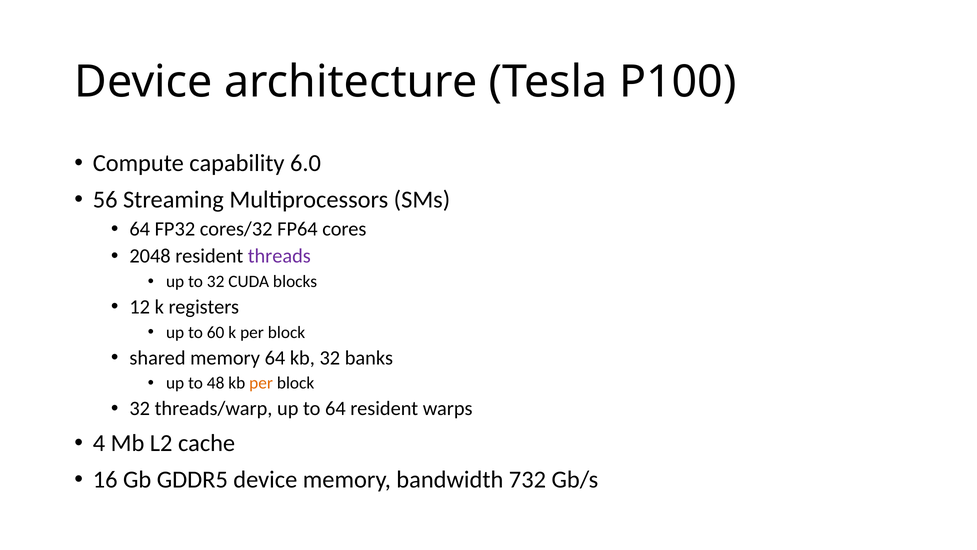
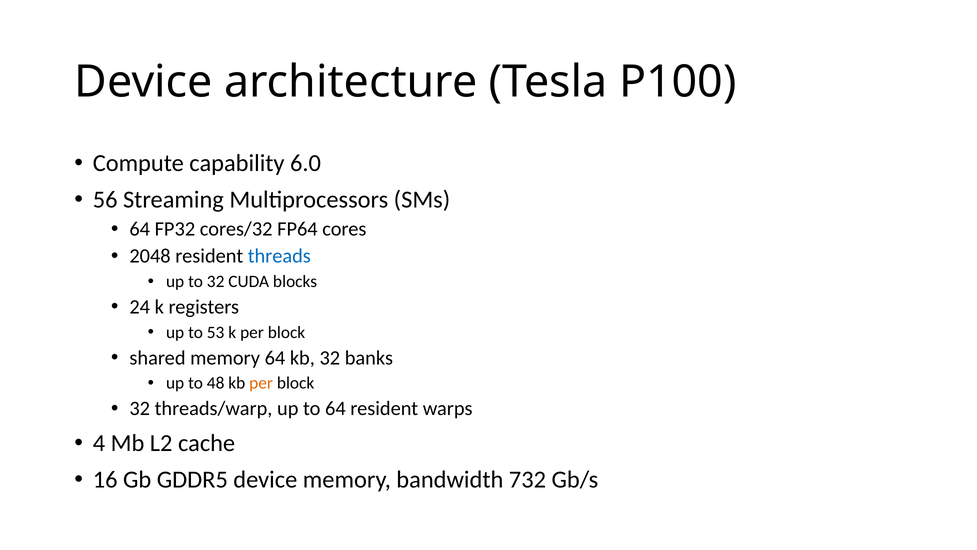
threads colour: purple -> blue
12: 12 -> 24
60: 60 -> 53
